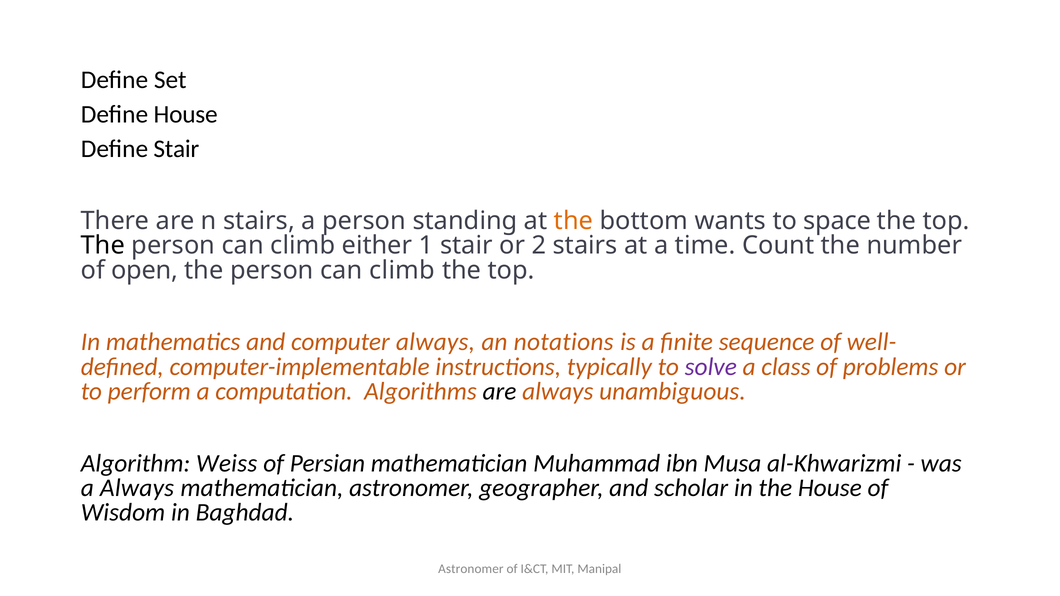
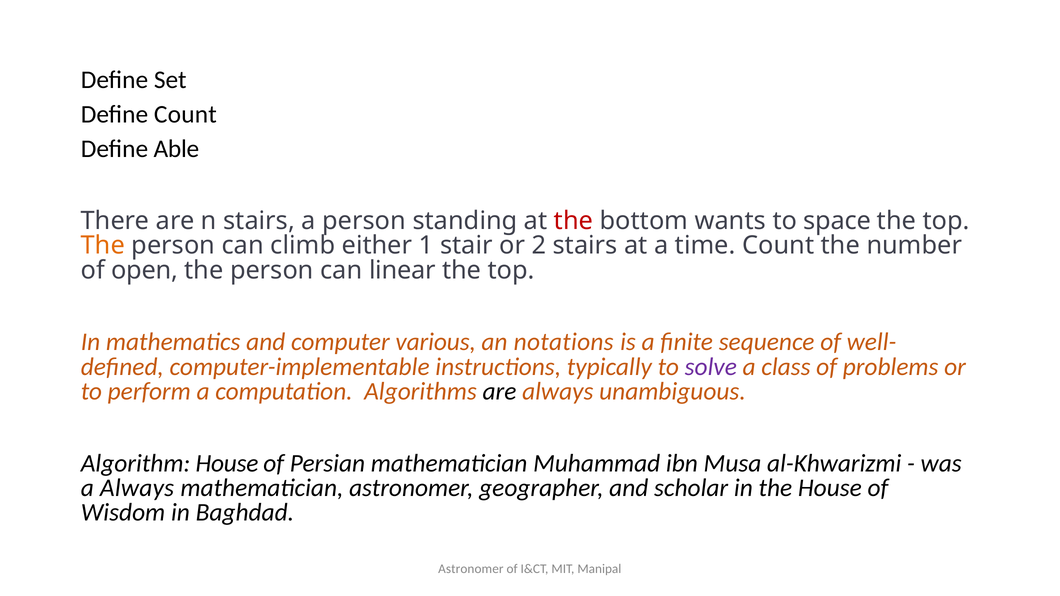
Define House: House -> Count
Define Stair: Stair -> Able
the at (574, 221) colour: orange -> red
The at (103, 246) colour: black -> orange
climb at (402, 270): climb -> linear
computer always: always -> various
Algorithm Weiss: Weiss -> House
